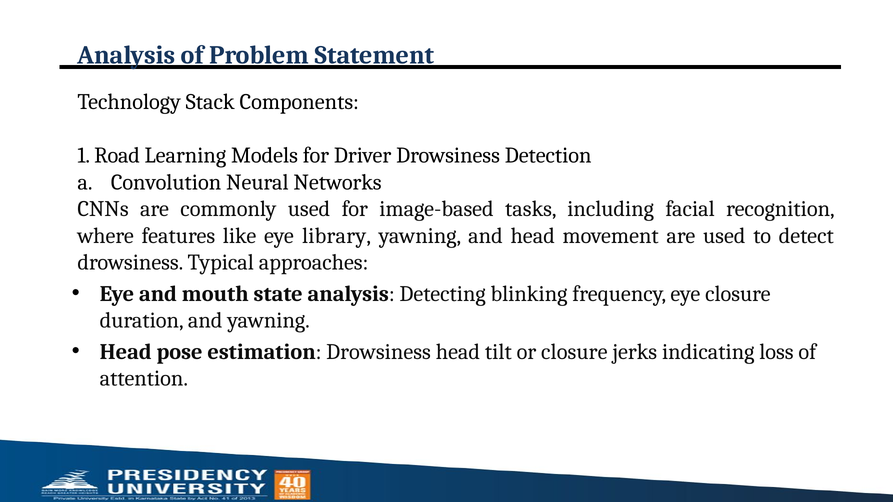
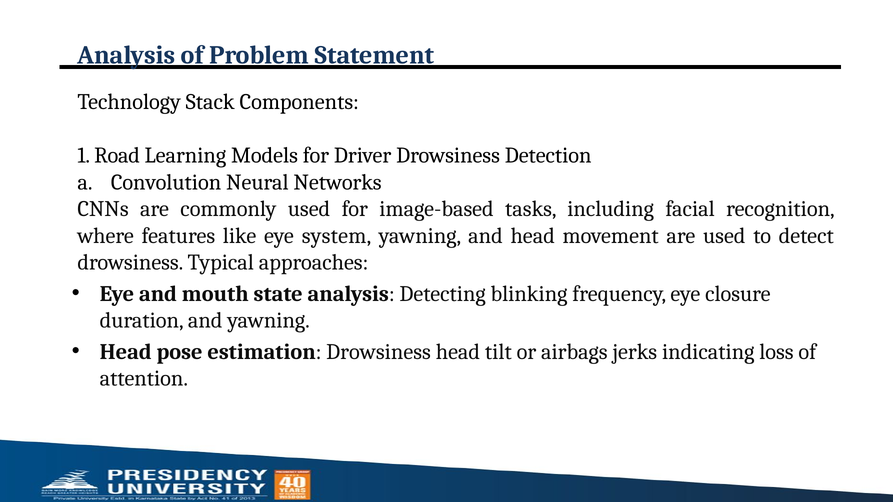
library: library -> system
or closure: closure -> airbags
